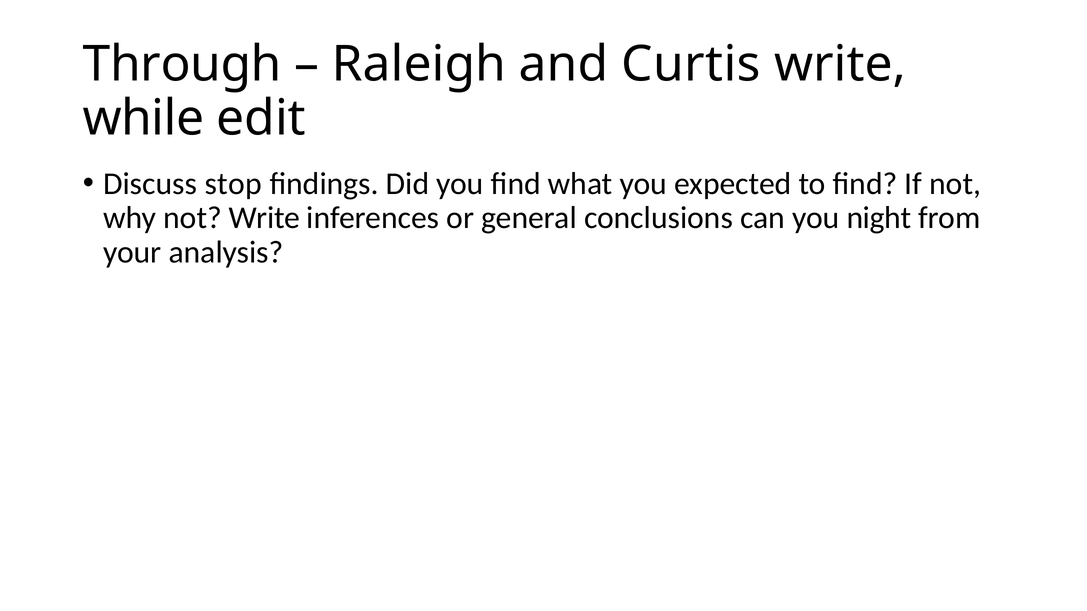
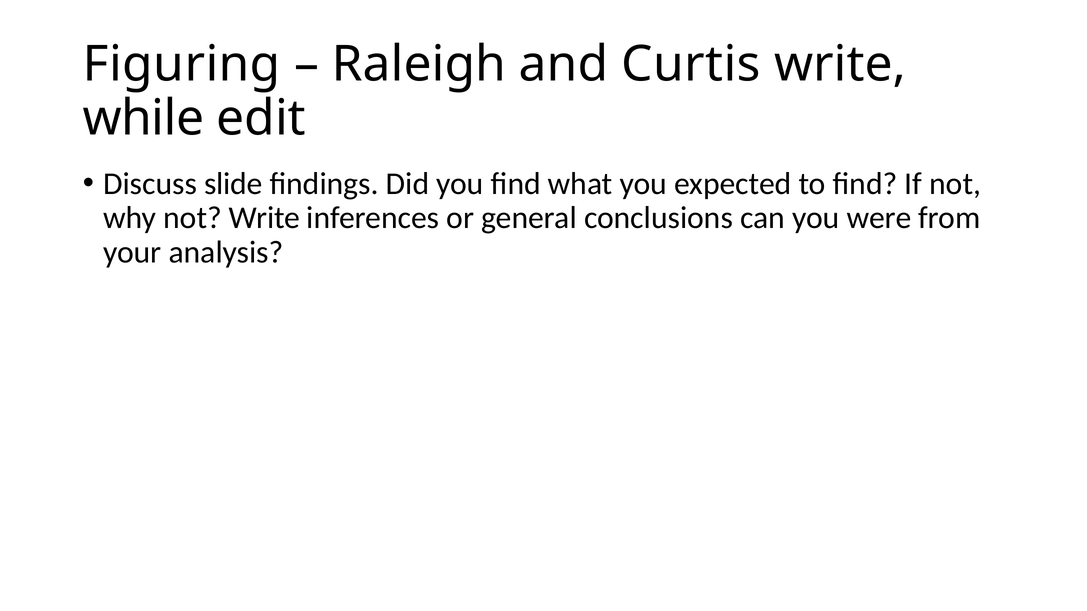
Through: Through -> Figuring
stop: stop -> slide
night: night -> were
